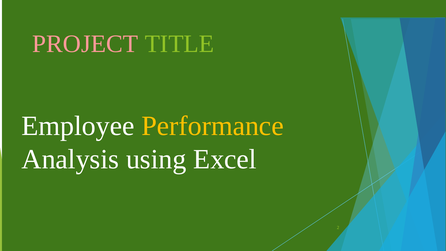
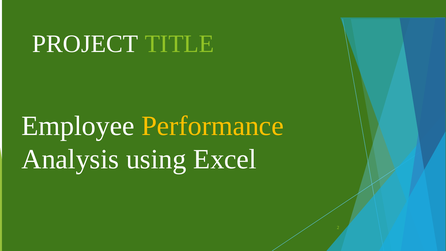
PROJECT colour: pink -> white
